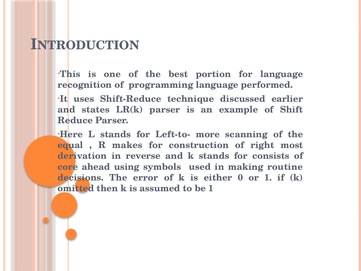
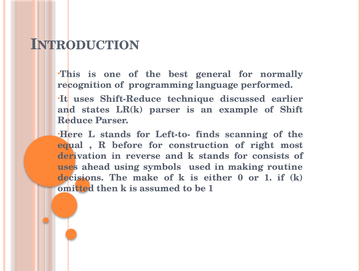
portion: portion -> general
for language: language -> normally
more: more -> finds
makes: makes -> before
core at (68, 167): core -> uses
error: error -> make
